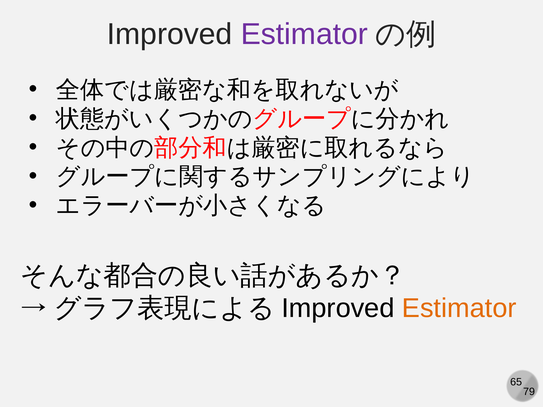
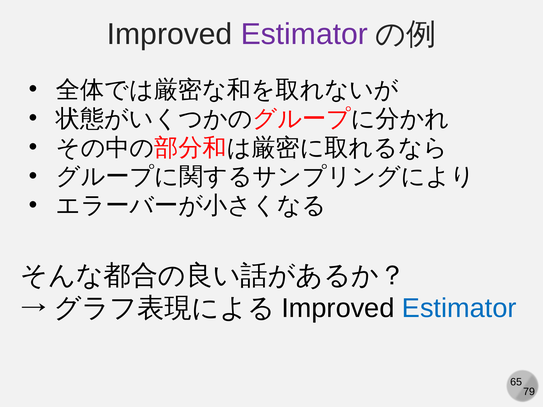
Estimator at (459, 308) colour: orange -> blue
